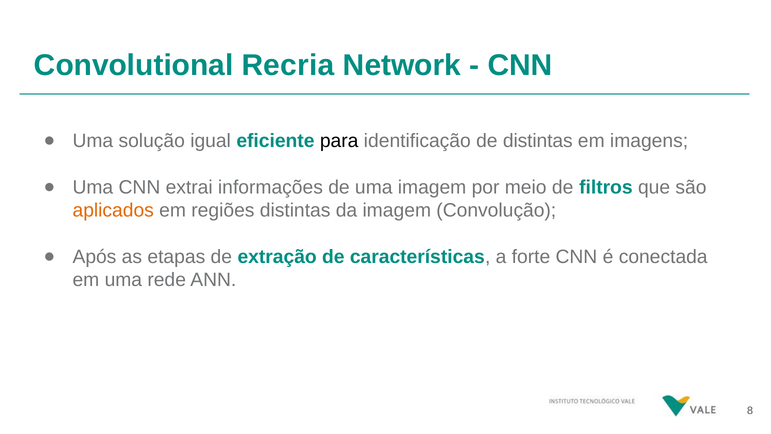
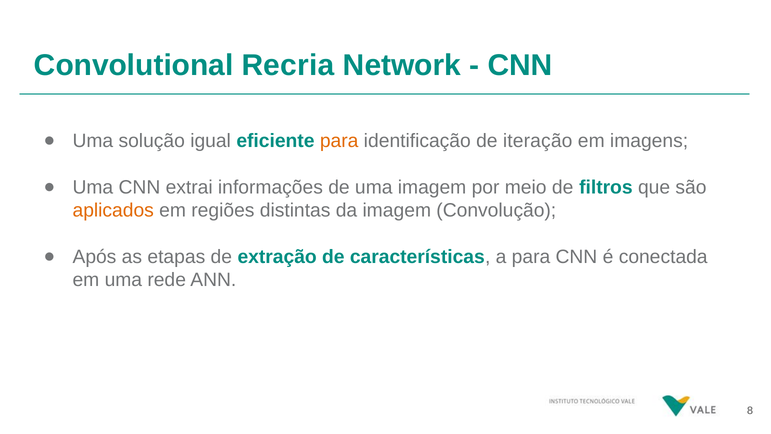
para at (339, 141) colour: black -> orange
de distintas: distintas -> iteração
a forte: forte -> para
